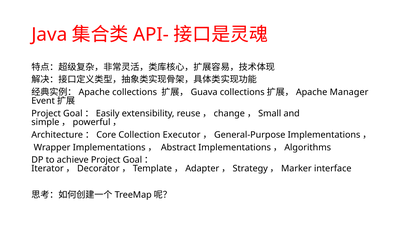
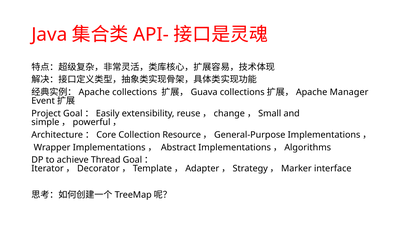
Executor: Executor -> Resource
achieve Project: Project -> Thread
